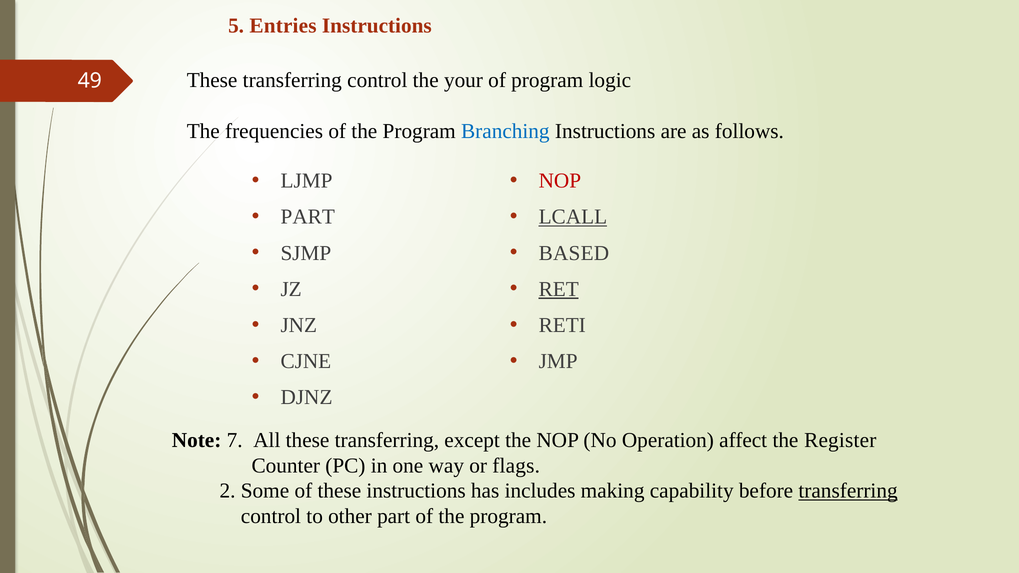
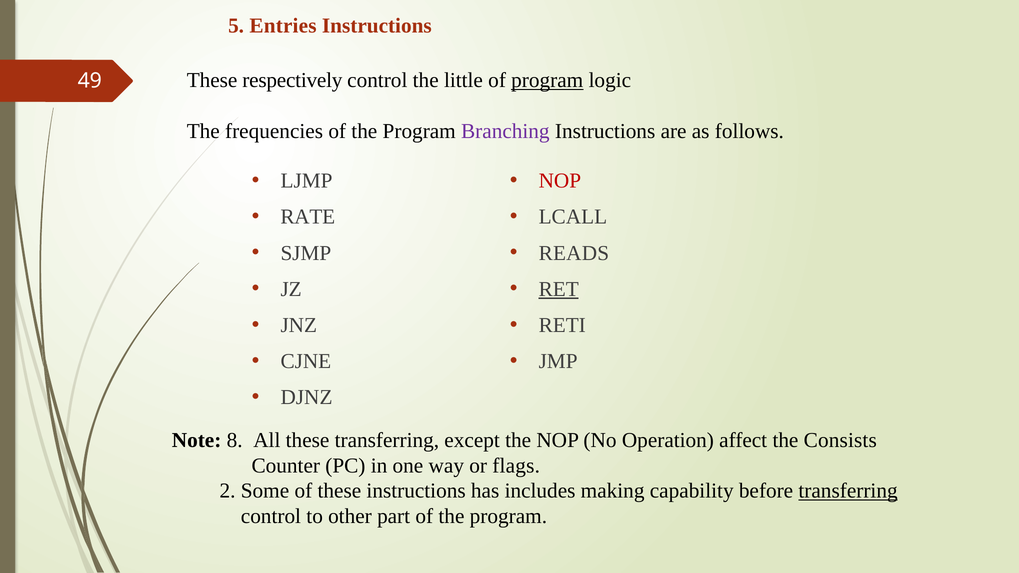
transferring at (292, 80): transferring -> respectively
your: your -> little
program at (547, 80) underline: none -> present
Branching colour: blue -> purple
PART at (308, 217): PART -> RATE
LCALL underline: present -> none
BASED: BASED -> READS
7: 7 -> 8
Register: Register -> Consists
